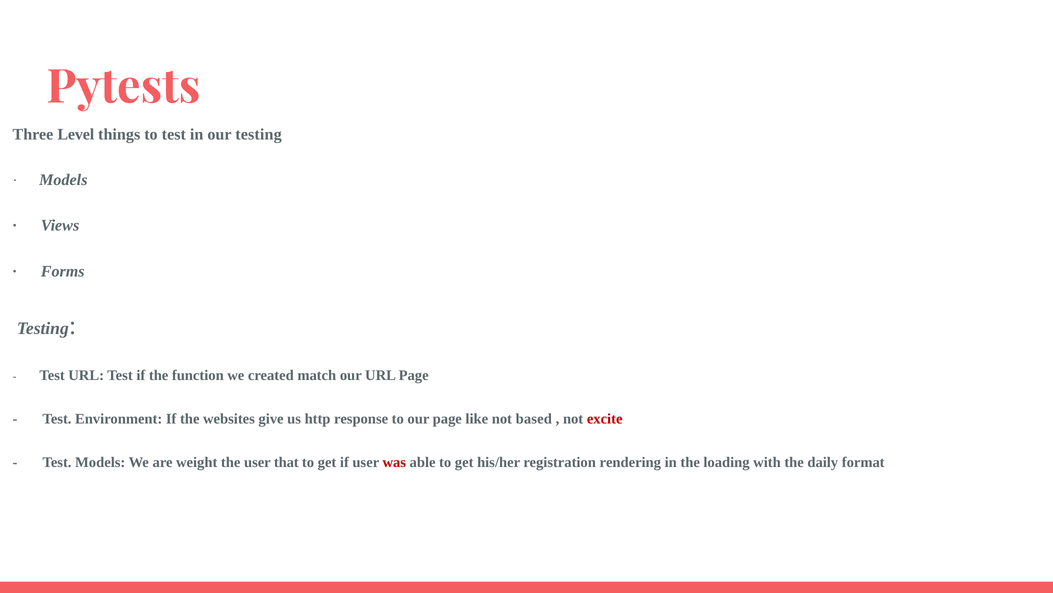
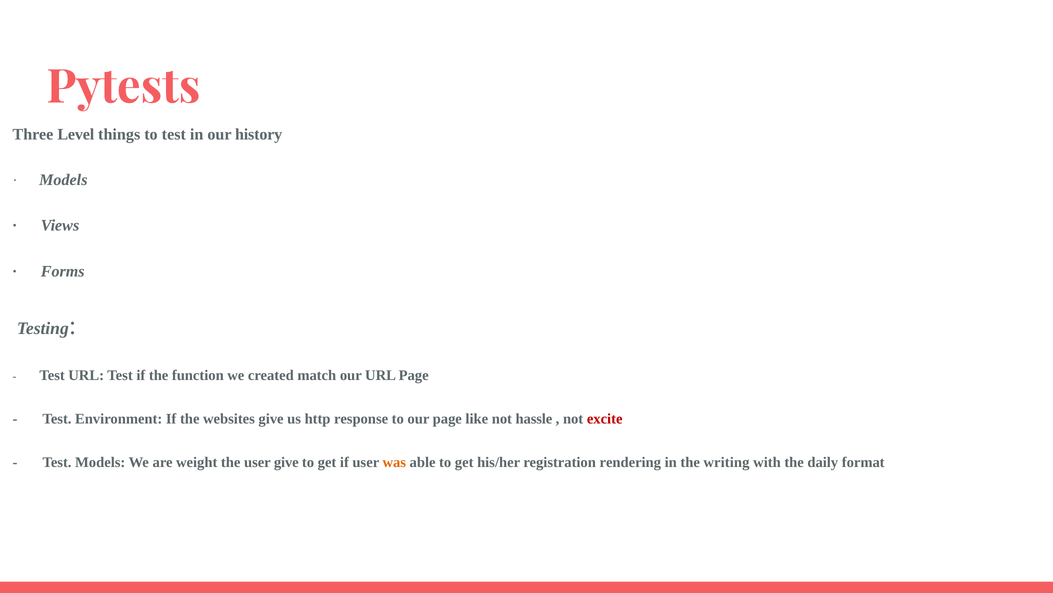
our testing: testing -> history
based: based -> hassle
user that: that -> give
was colour: red -> orange
loading: loading -> writing
